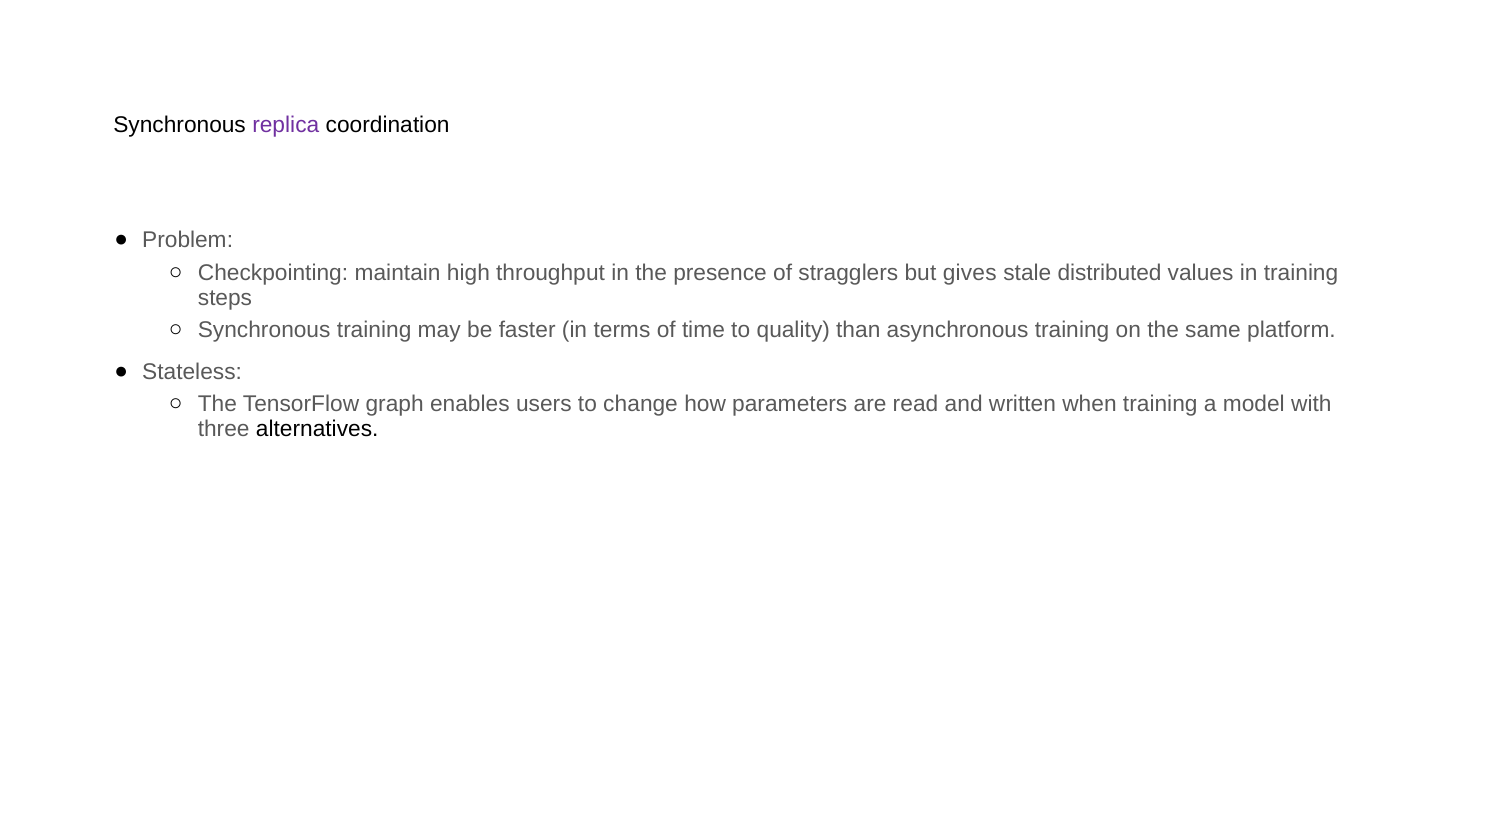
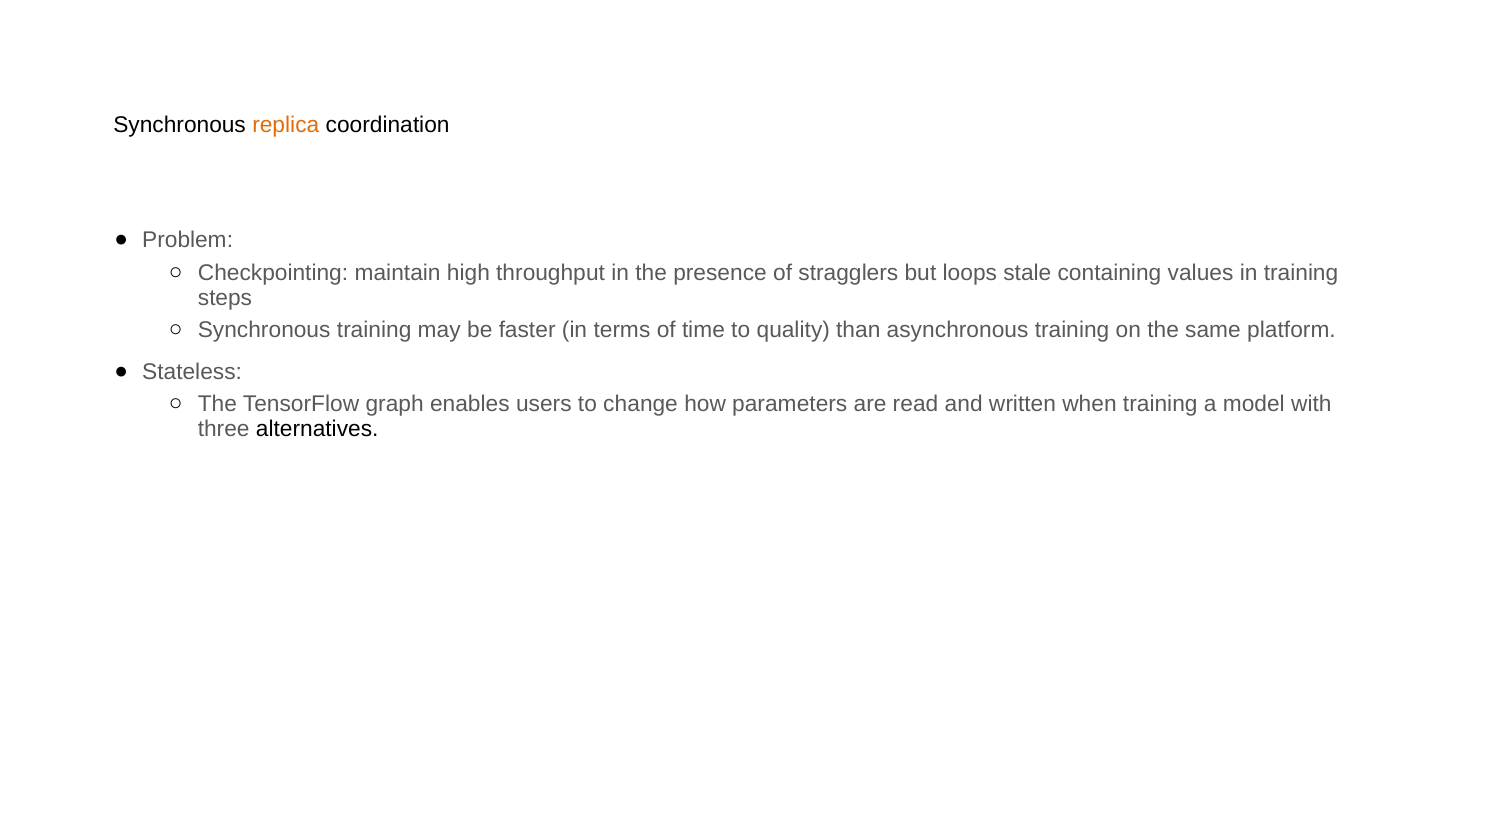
replica colour: purple -> orange
gives: gives -> loops
distributed: distributed -> containing
